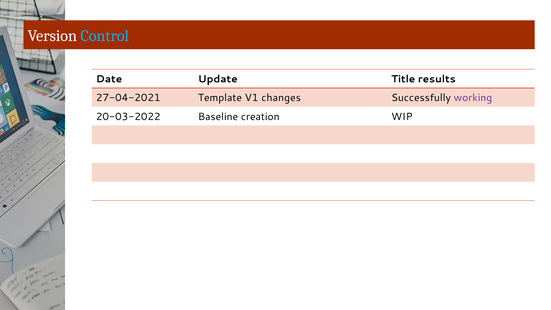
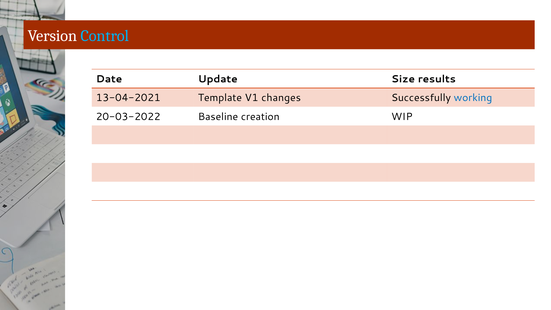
Title: Title -> Size
27-04-2021: 27-04-2021 -> 13-04-2021
working colour: purple -> blue
